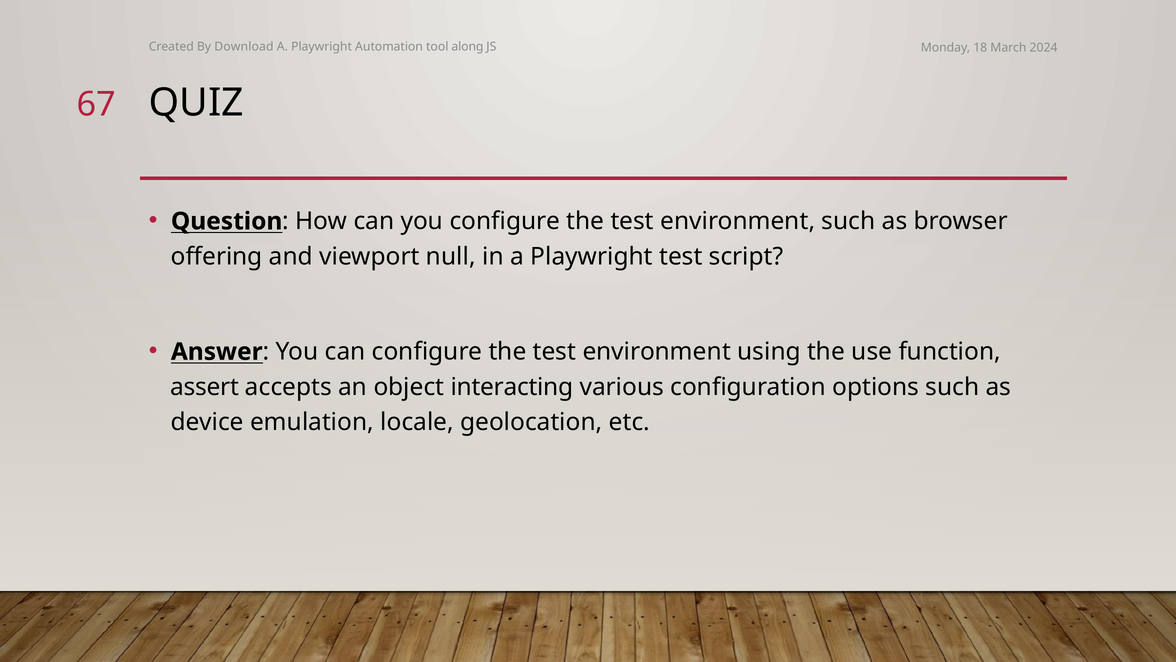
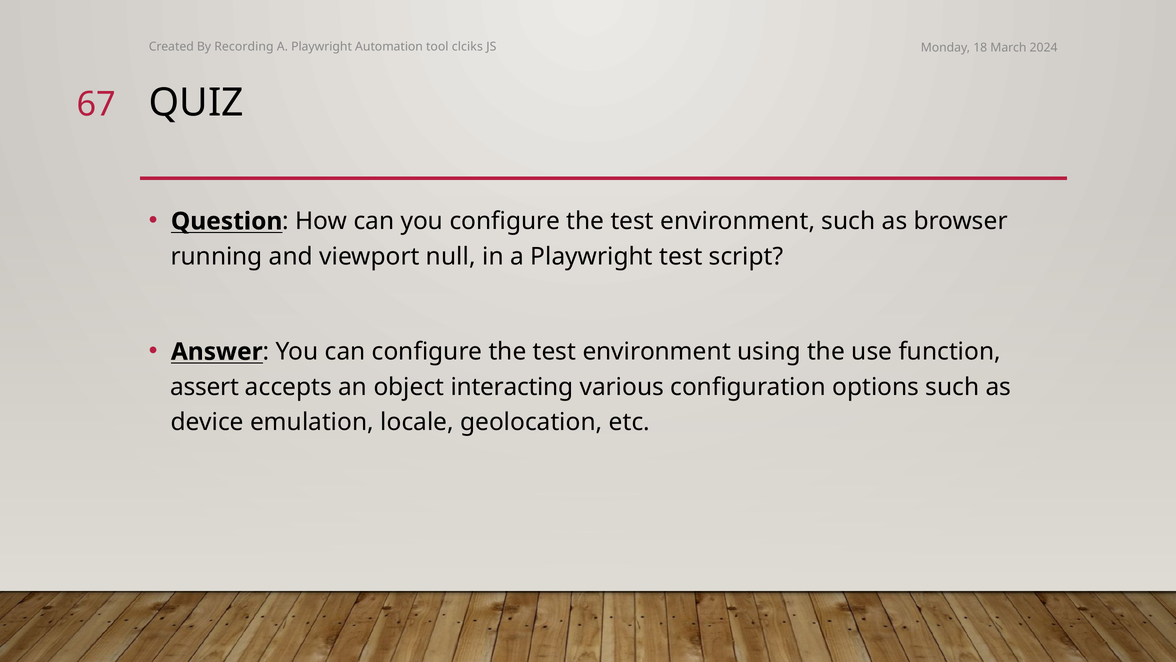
Download: Download -> Recording
along: along -> clciks
offering: offering -> running
